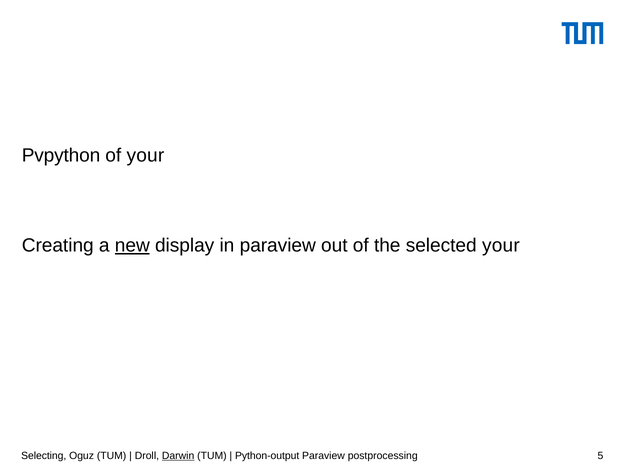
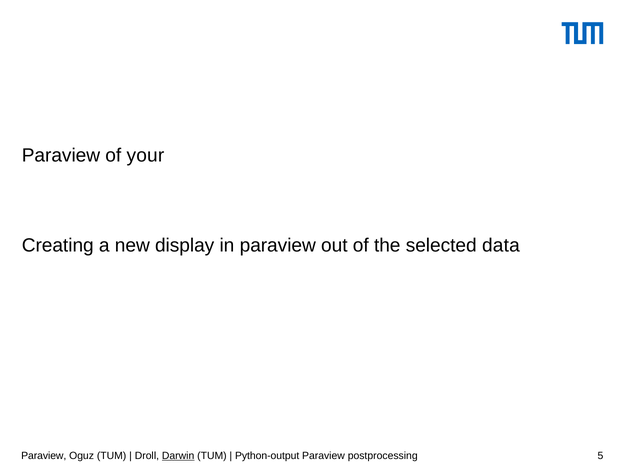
Pvpython at (61, 155): Pvpython -> Paraview
new underline: present -> none
selected your: your -> data
Selecting at (44, 456): Selecting -> Paraview
